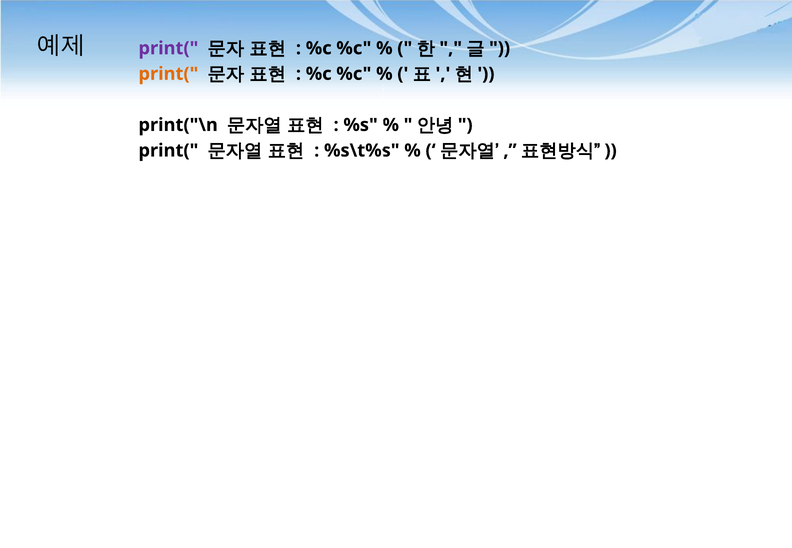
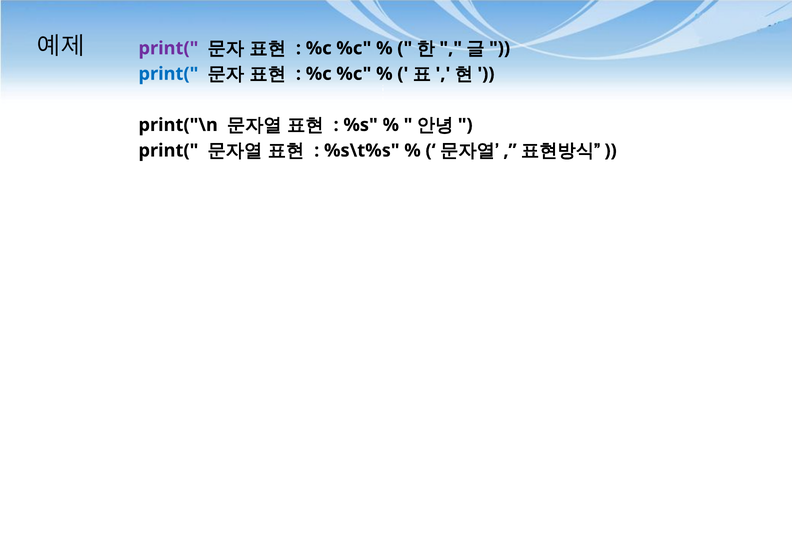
print( at (168, 74) colour: orange -> blue
